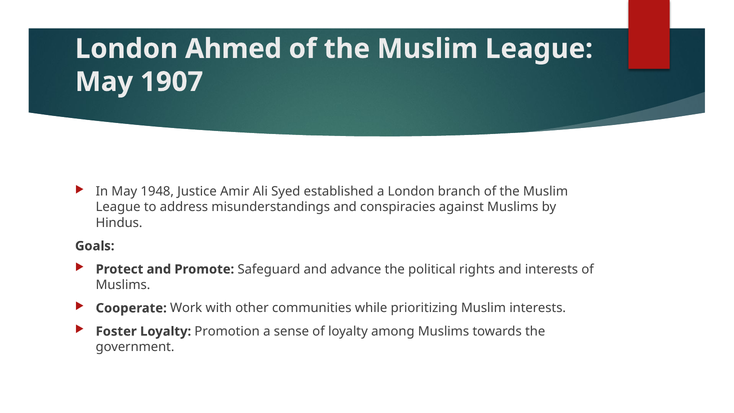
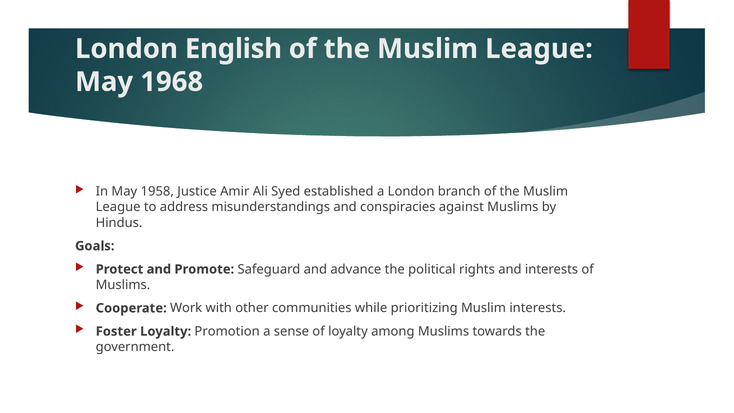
Ahmed: Ahmed -> English
1907: 1907 -> 1968
1948: 1948 -> 1958
